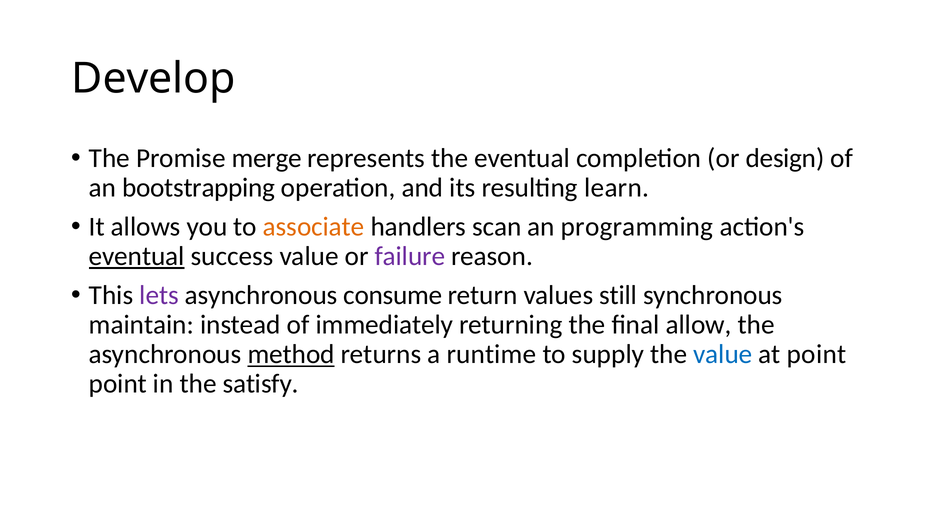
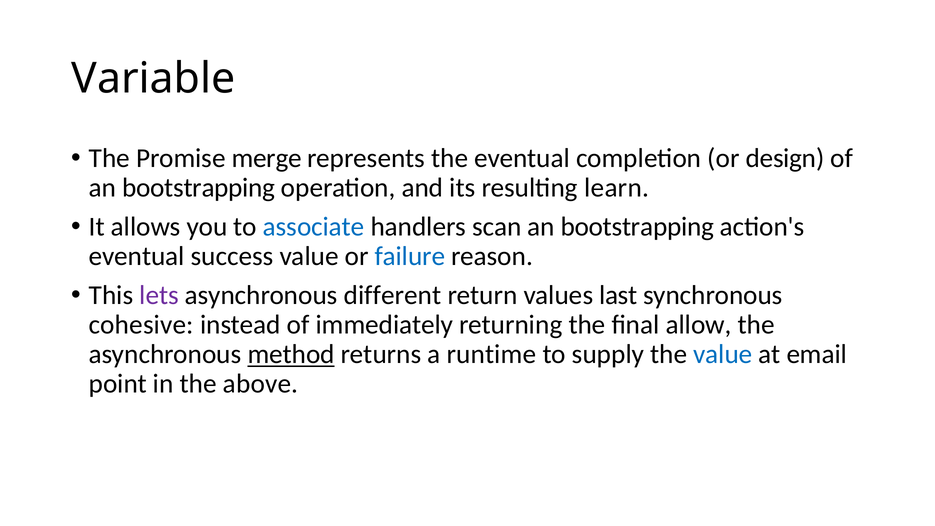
Develop: Develop -> Variable
associate colour: orange -> blue
programming at (637, 227): programming -> bootstrapping
eventual at (137, 256) underline: present -> none
failure colour: purple -> blue
consume: consume -> different
still: still -> last
maintain: maintain -> cohesive
at point: point -> email
satisfy: satisfy -> above
